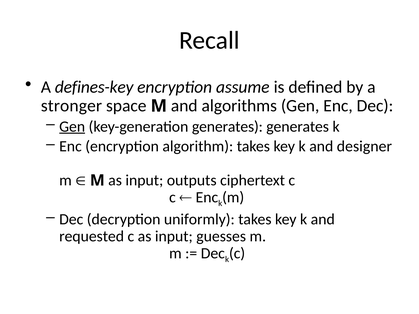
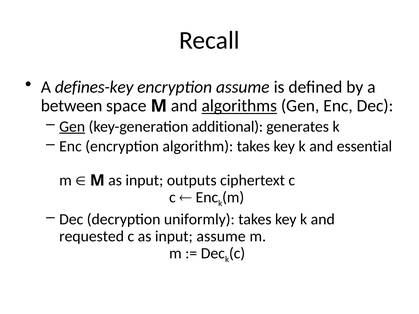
stronger: stronger -> between
algorithms underline: none -> present
key-generation generates: generates -> additional
designer: designer -> essential
input guesses: guesses -> assume
